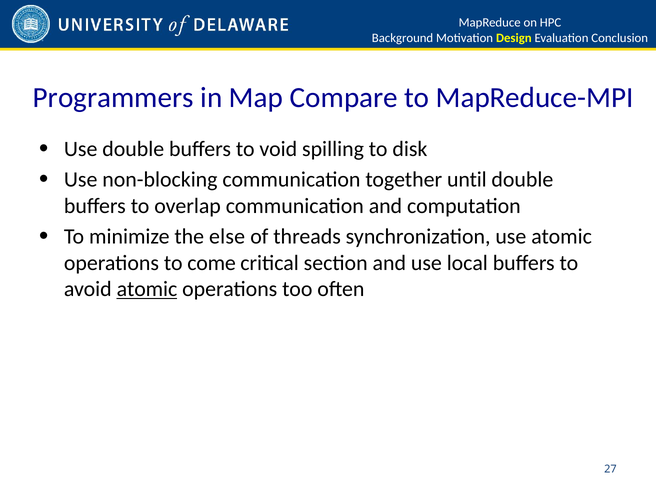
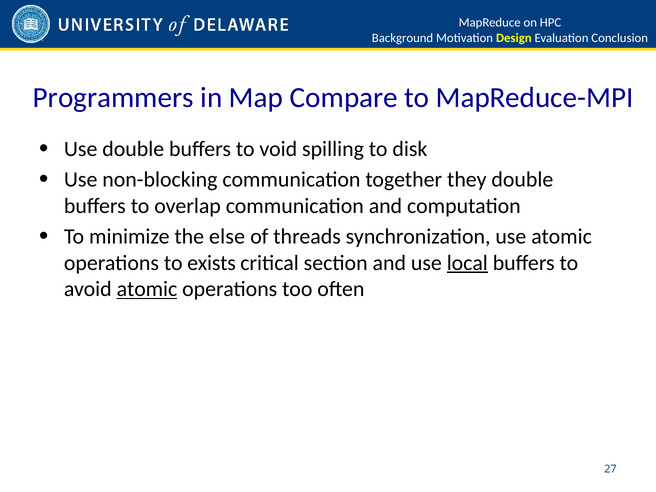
until: until -> they
come: come -> exists
local underline: none -> present
